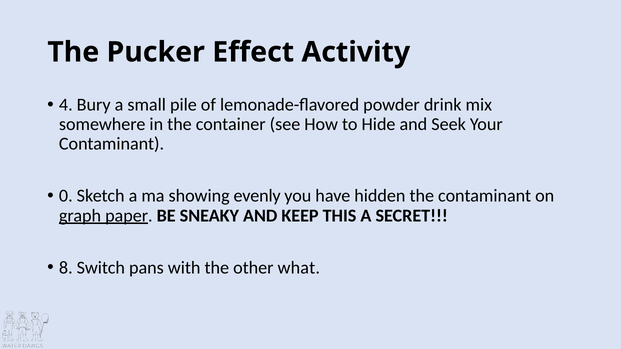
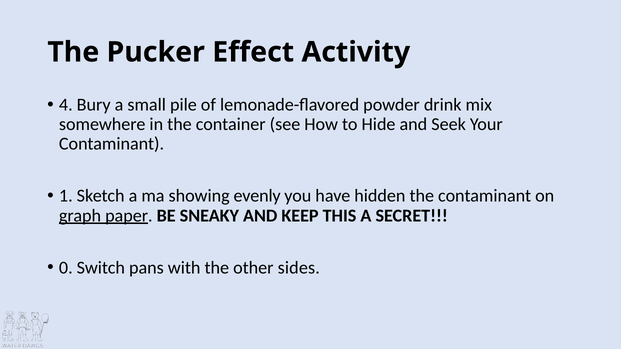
0: 0 -> 1
8: 8 -> 0
what: what -> sides
